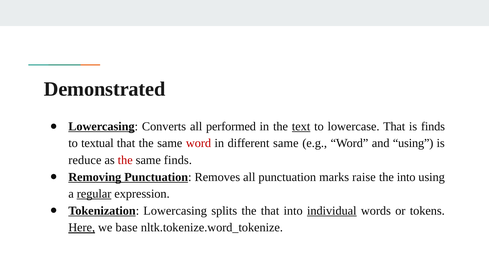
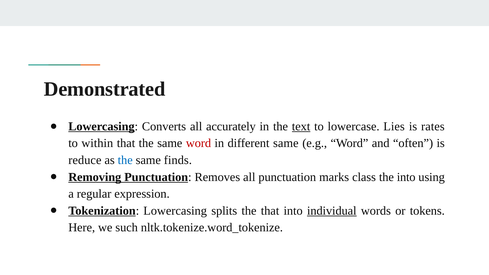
performed: performed -> accurately
lowercase That: That -> Lies
is finds: finds -> rates
textual: textual -> within
and using: using -> often
the at (125, 160) colour: red -> blue
raise: raise -> class
regular underline: present -> none
Here underline: present -> none
base: base -> such
